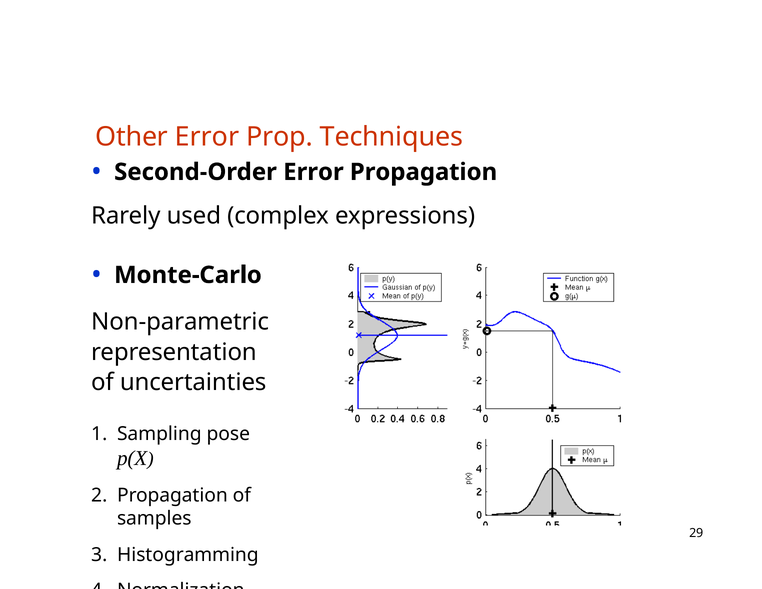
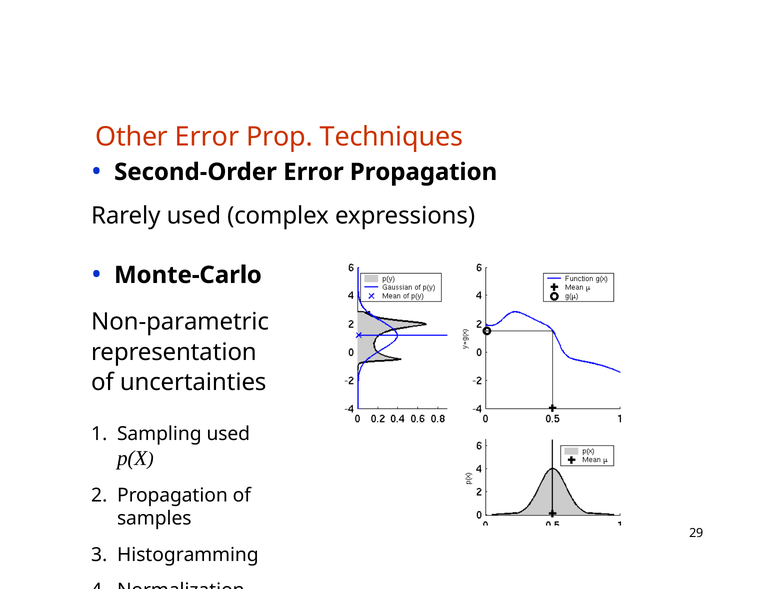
Sampling pose: pose -> used
